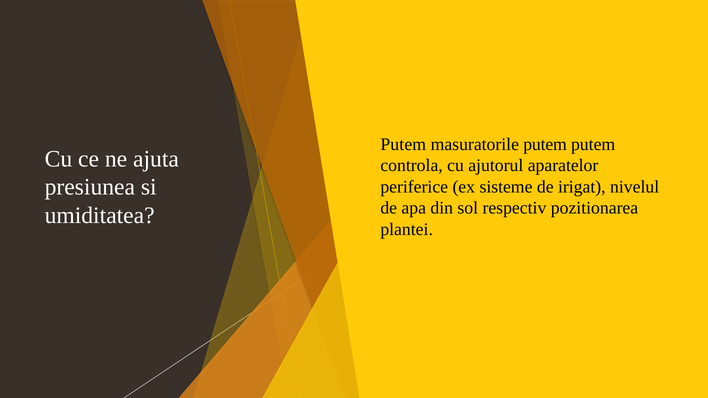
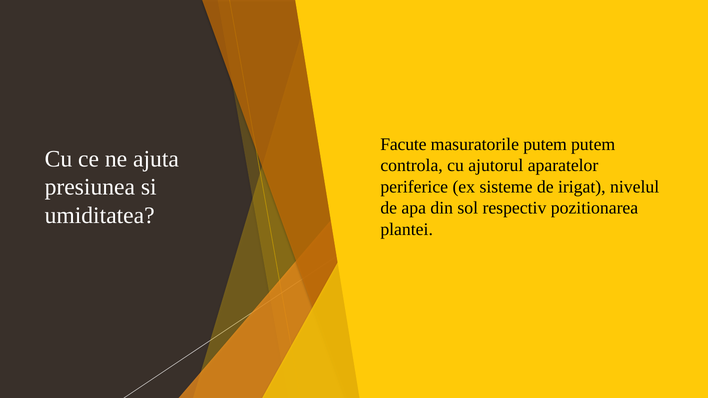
Putem at (403, 144): Putem -> Facute
